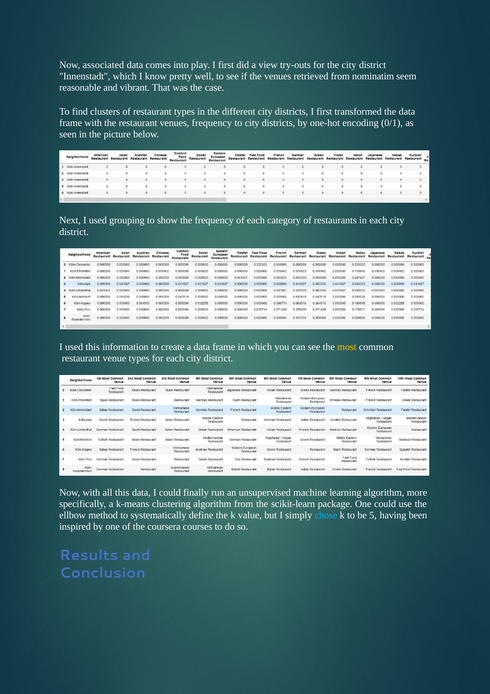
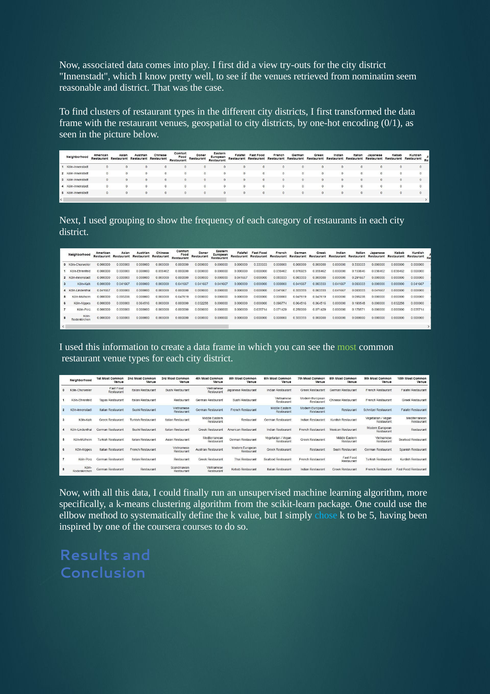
and vibrant: vibrant -> district
venues frequency: frequency -> geospatial
most colour: yellow -> light green
